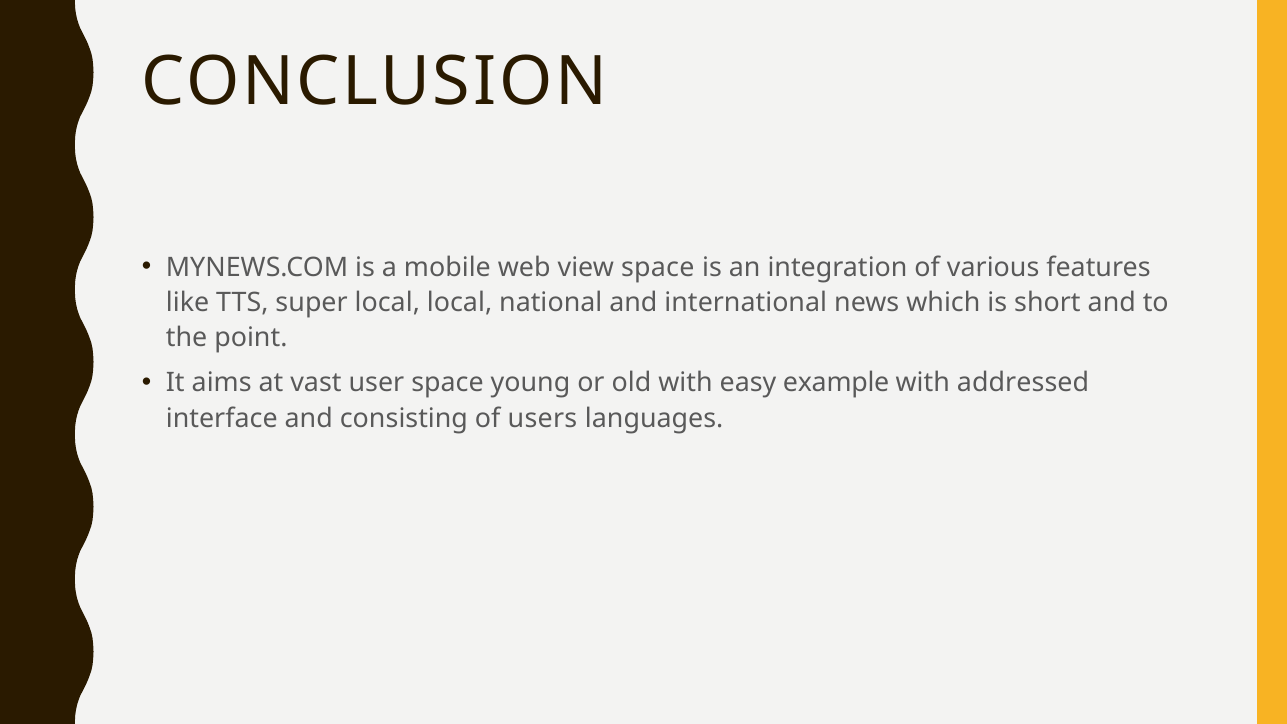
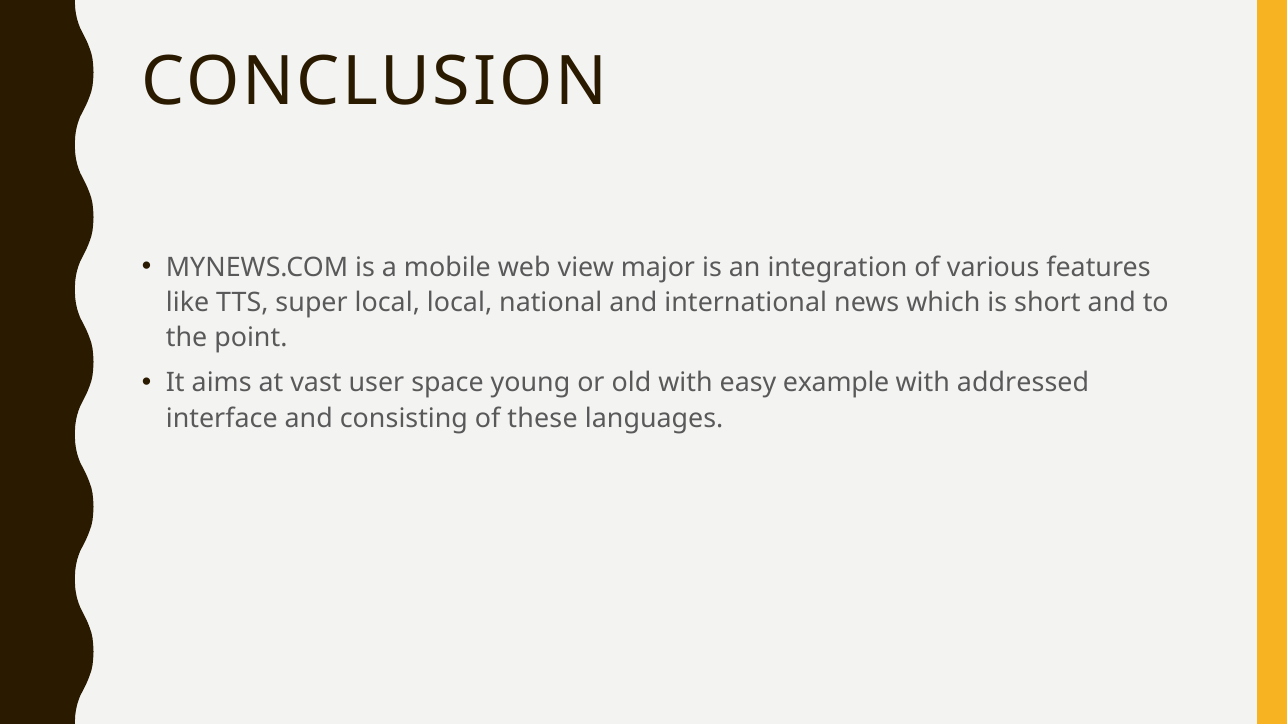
view space: space -> major
users: users -> these
